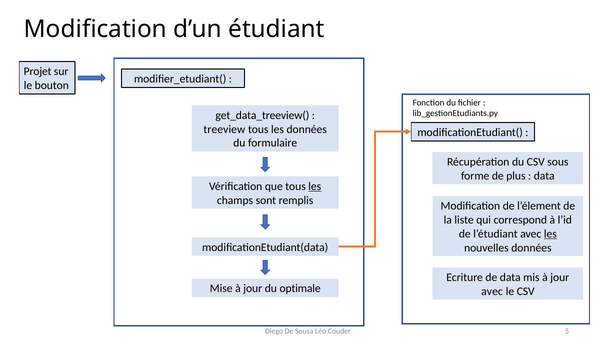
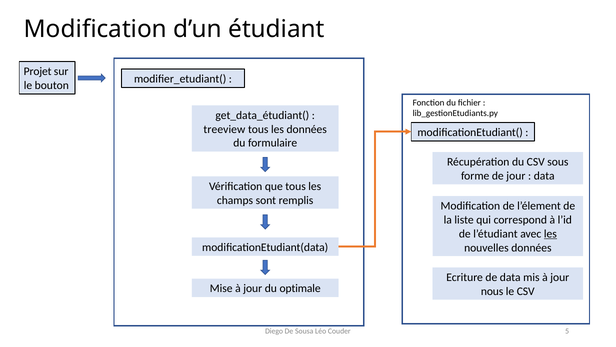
get_data_treeview(: get_data_treeview( -> get_data_étudiant(
de plus: plus -> jour
les at (315, 186) underline: present -> none
avec at (492, 291): avec -> nous
